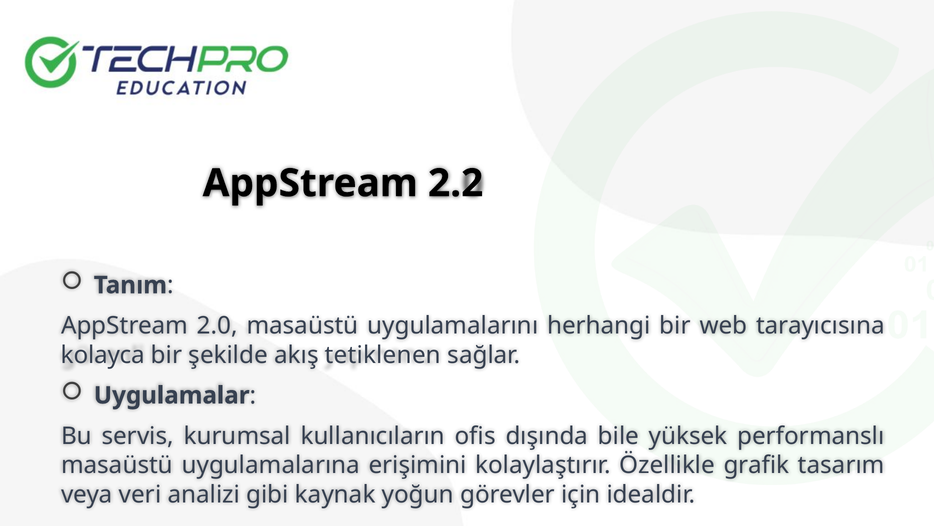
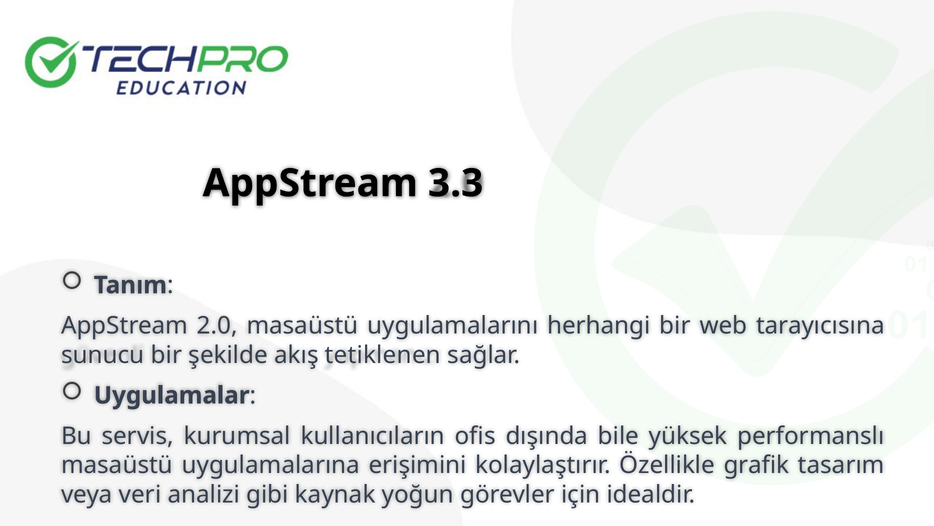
2.2: 2.2 -> 3.3
kolayca: kolayca -> sunucu
